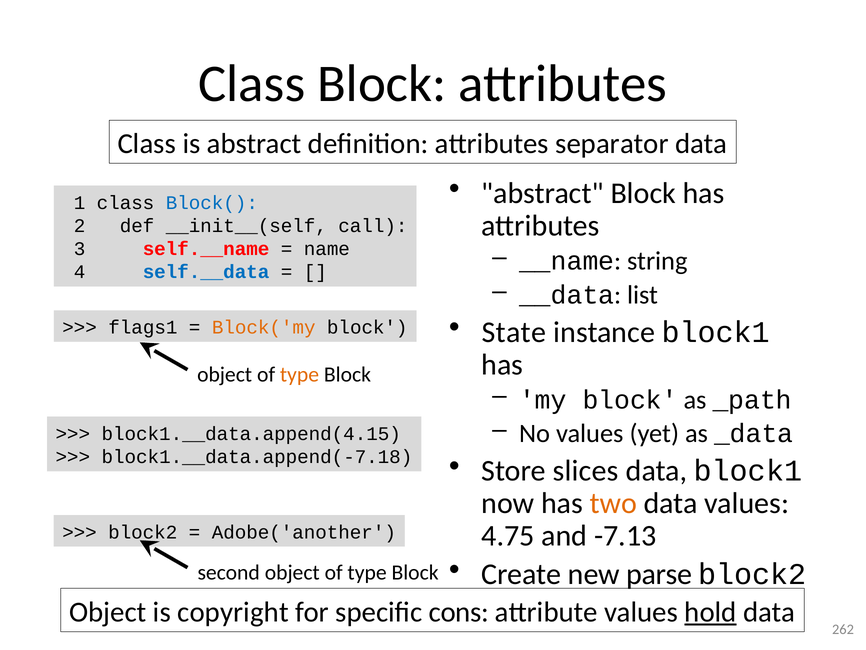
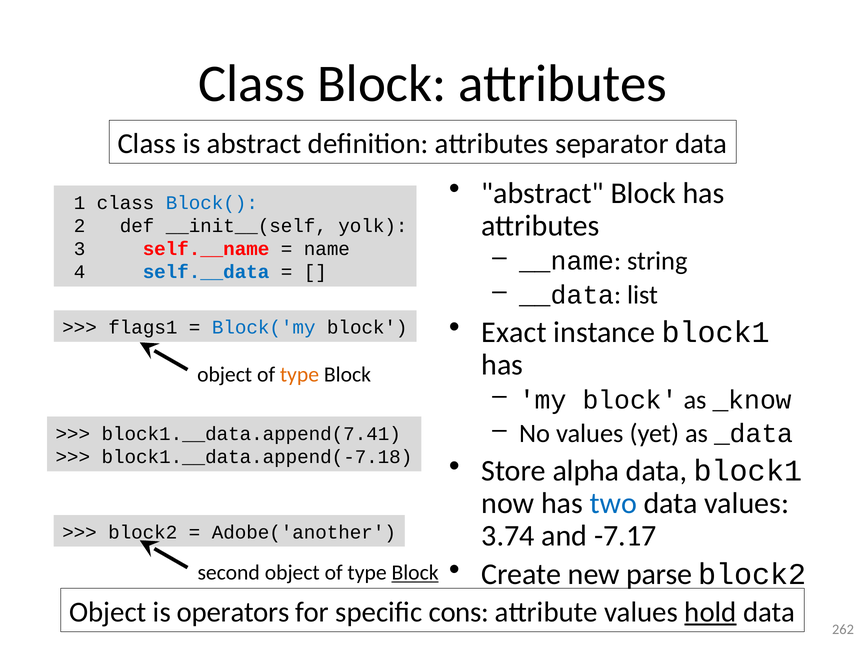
call: call -> yolk
State: State -> Exact
Block('my colour: orange -> blue
_path: _path -> _know
block1.__data.append(4.15: block1.__data.append(4.15 -> block1.__data.append(7.41
slices: slices -> alpha
two colour: orange -> blue
4.75: 4.75 -> 3.74
-7.13: -7.13 -> -7.17
Block at (415, 572) underline: none -> present
copyright: copyright -> operators
